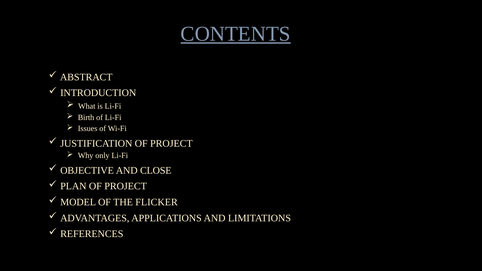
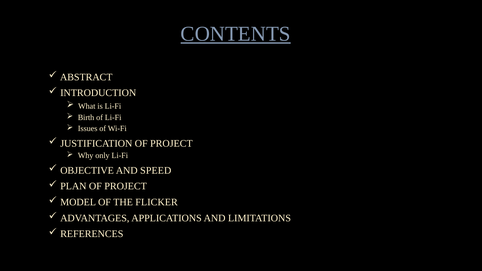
CLOSE: CLOSE -> SPEED
